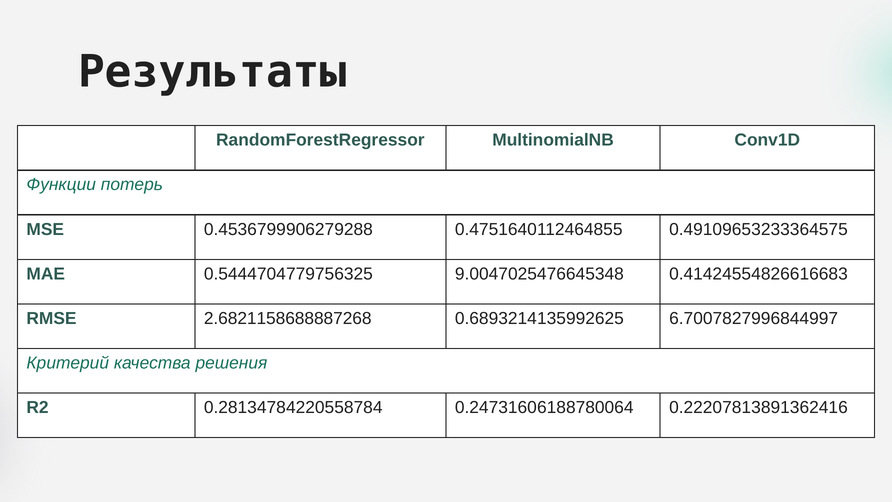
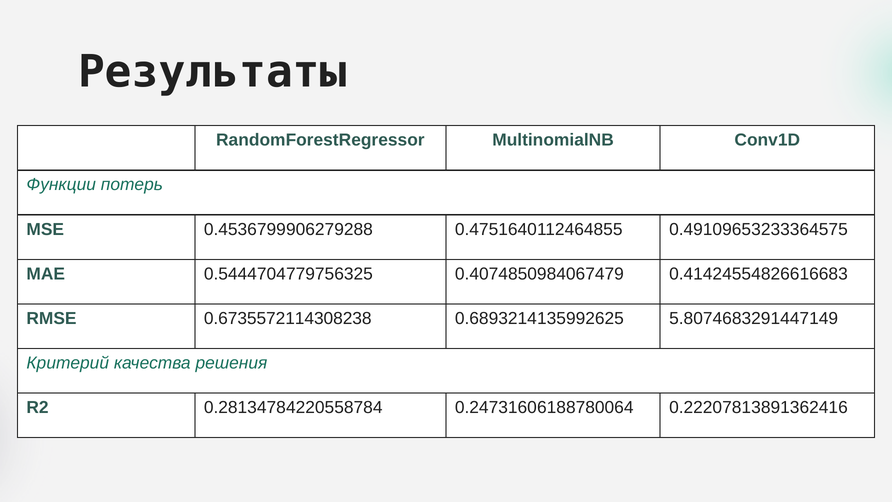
9.0047025476645348: 9.0047025476645348 -> 0.4074850984067479
2.6821158688887268: 2.6821158688887268 -> 0.6735572114308238
6.7007827996844997: 6.7007827996844997 -> 5.8074683291447149
